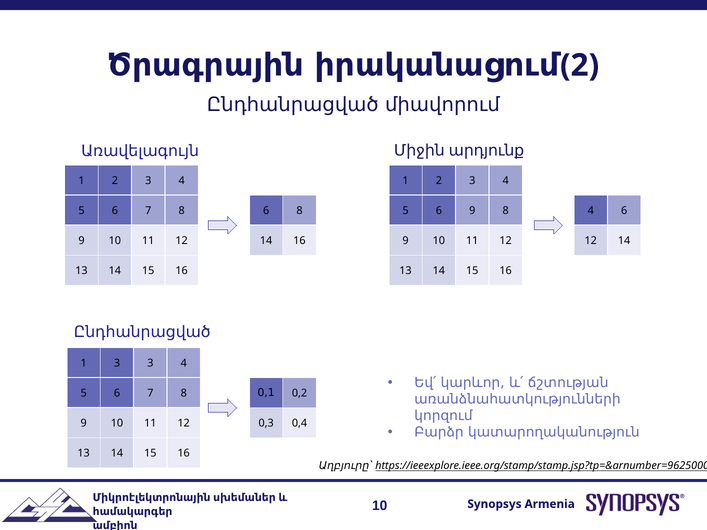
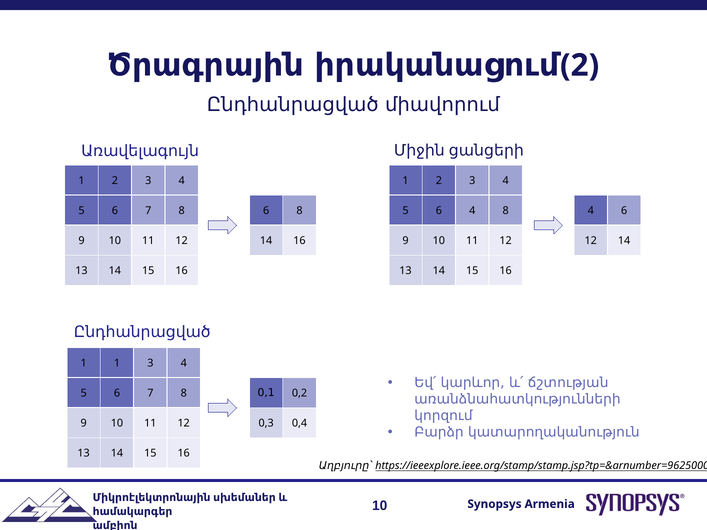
արդյունք: արդյունք -> ցանցերի
6 9: 9 -> 4
1 3: 3 -> 1
